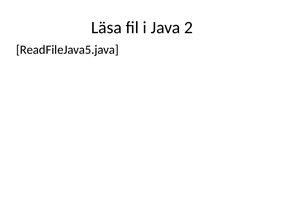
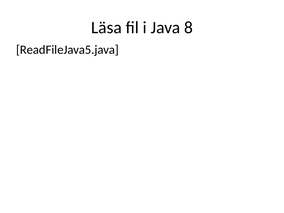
2: 2 -> 8
